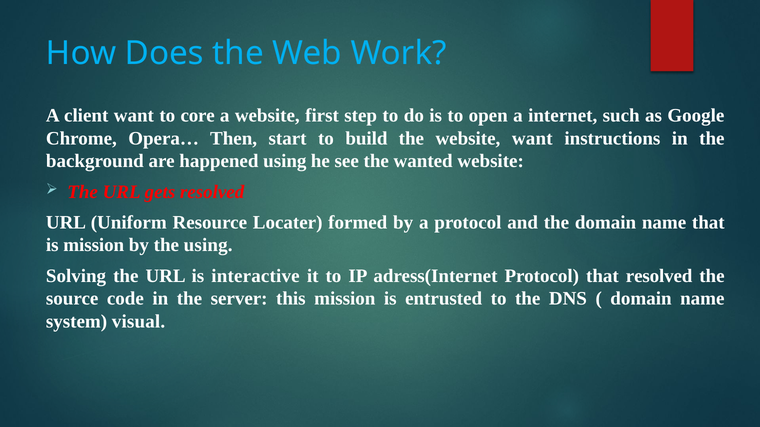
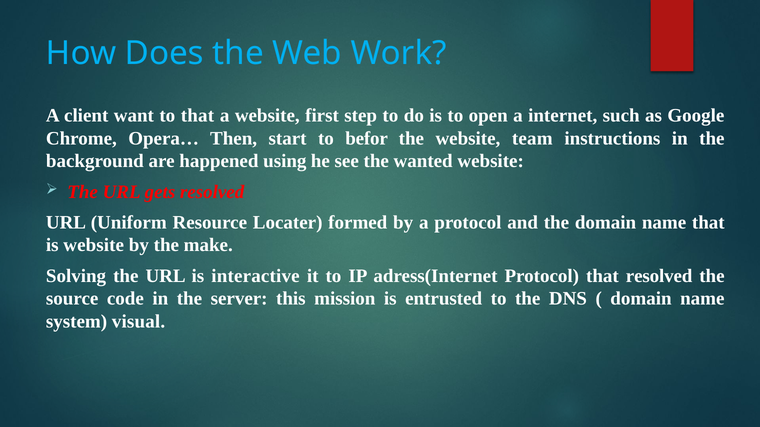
to core: core -> that
build: build -> befor
website want: want -> team
is mission: mission -> website
the using: using -> make
